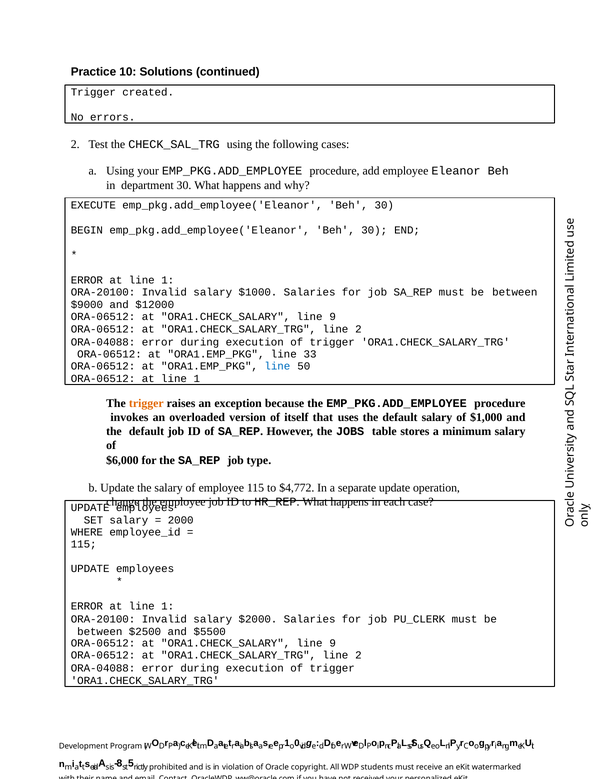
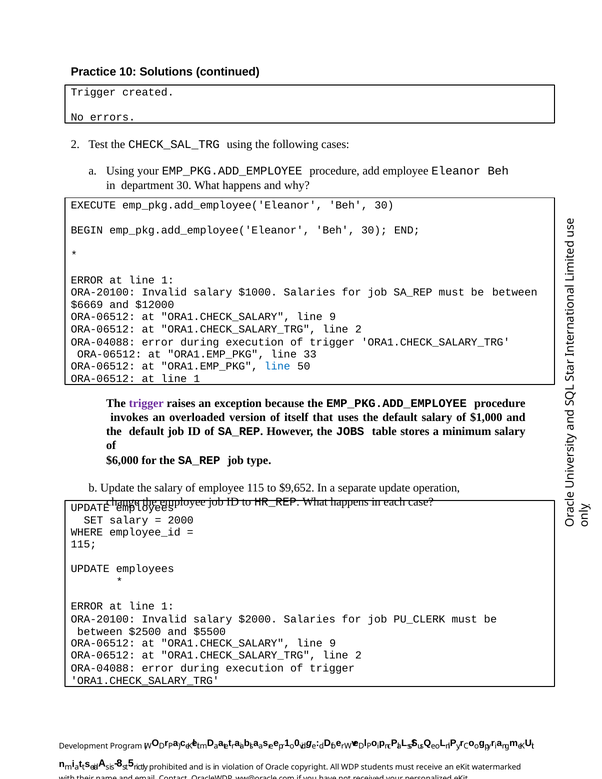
$9000: $9000 -> $6669
trigger at (146, 403) colour: orange -> purple
$4,772: $4,772 -> $9,652
